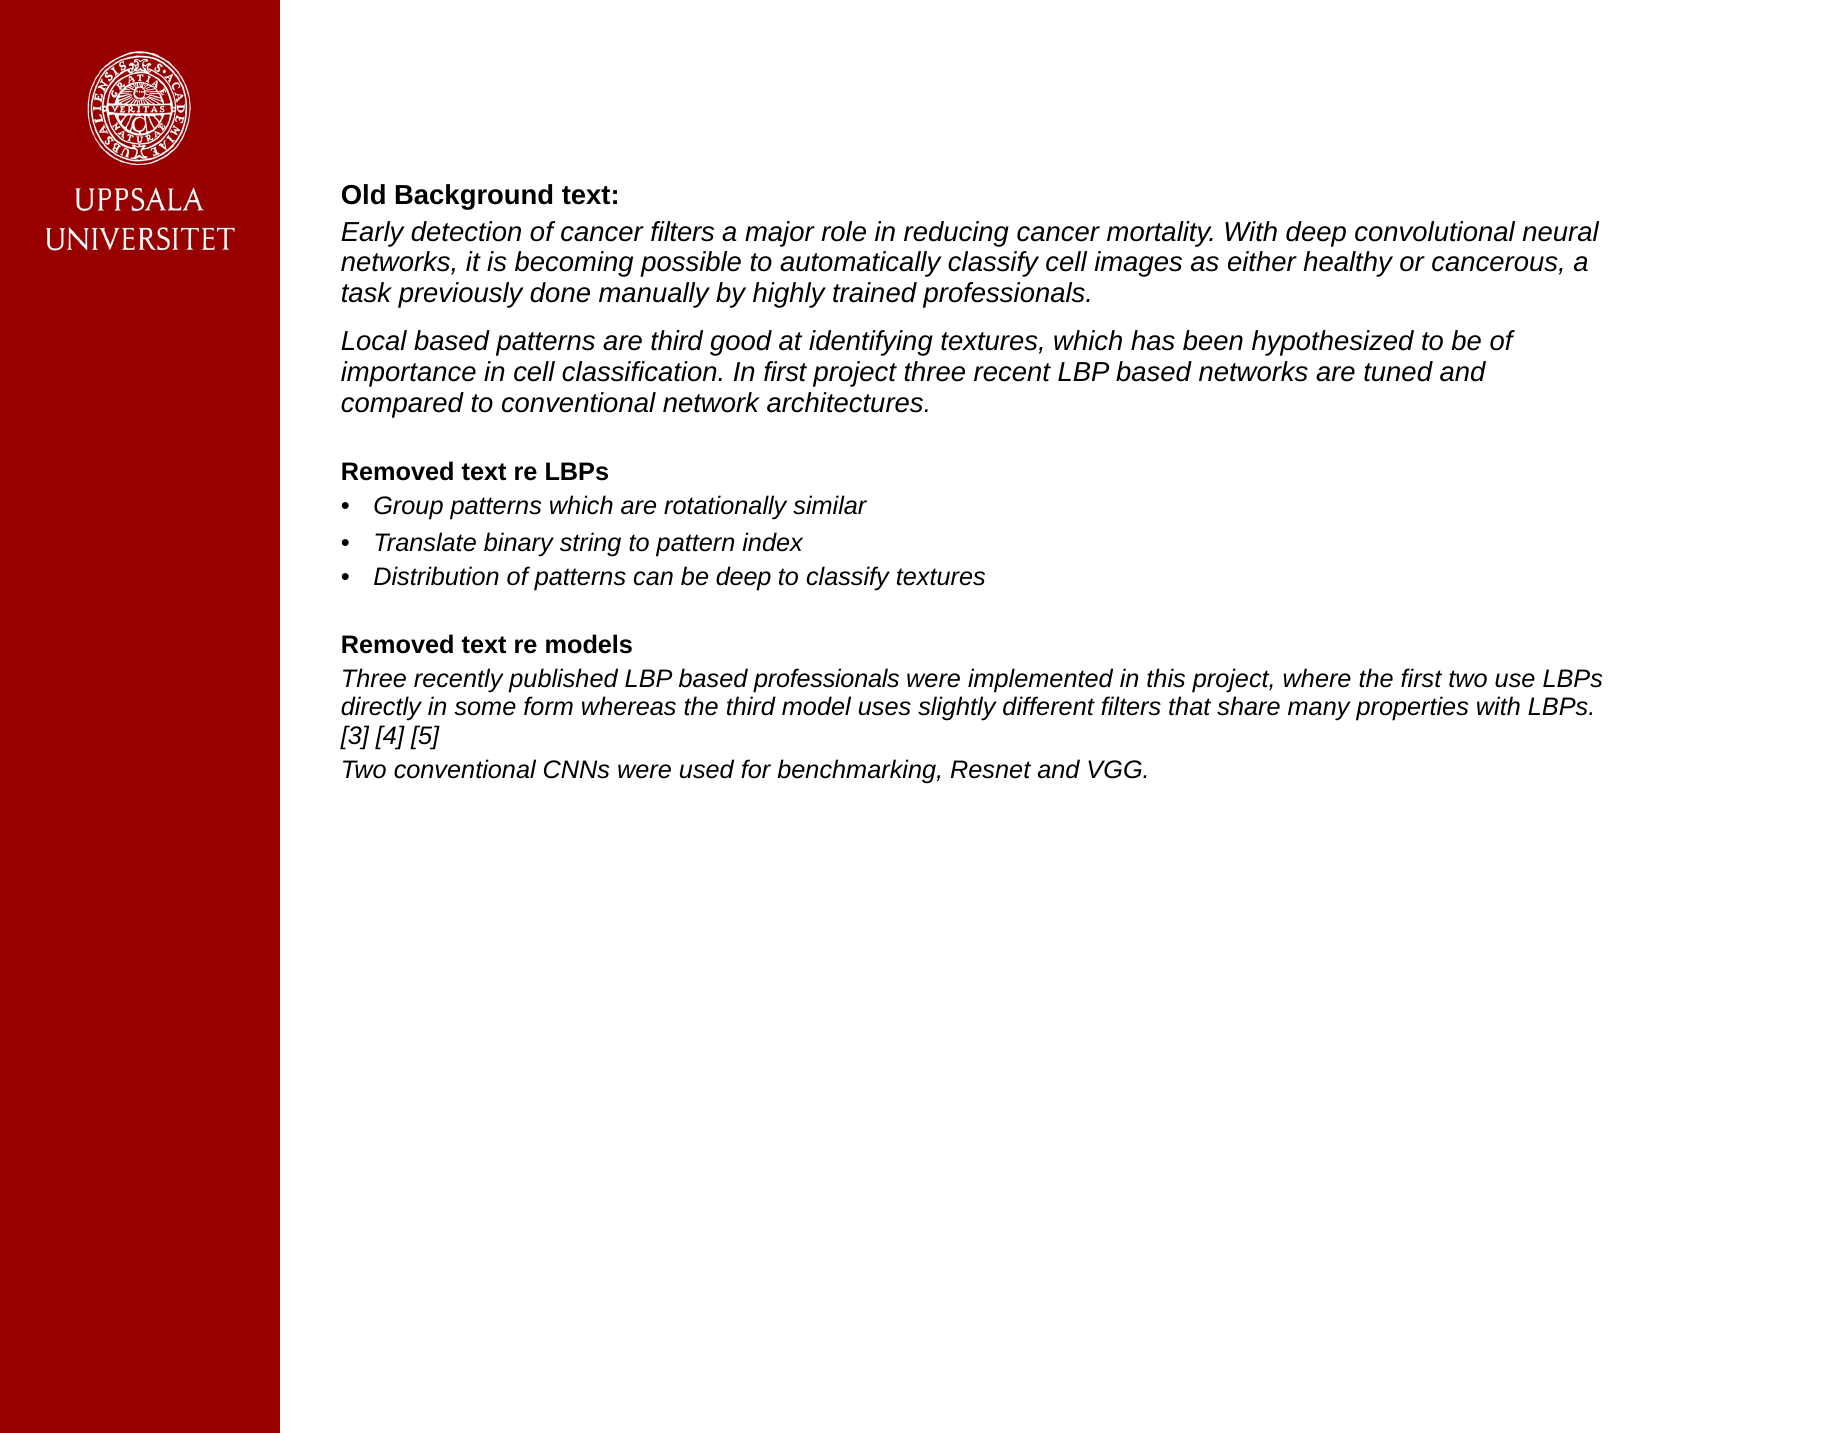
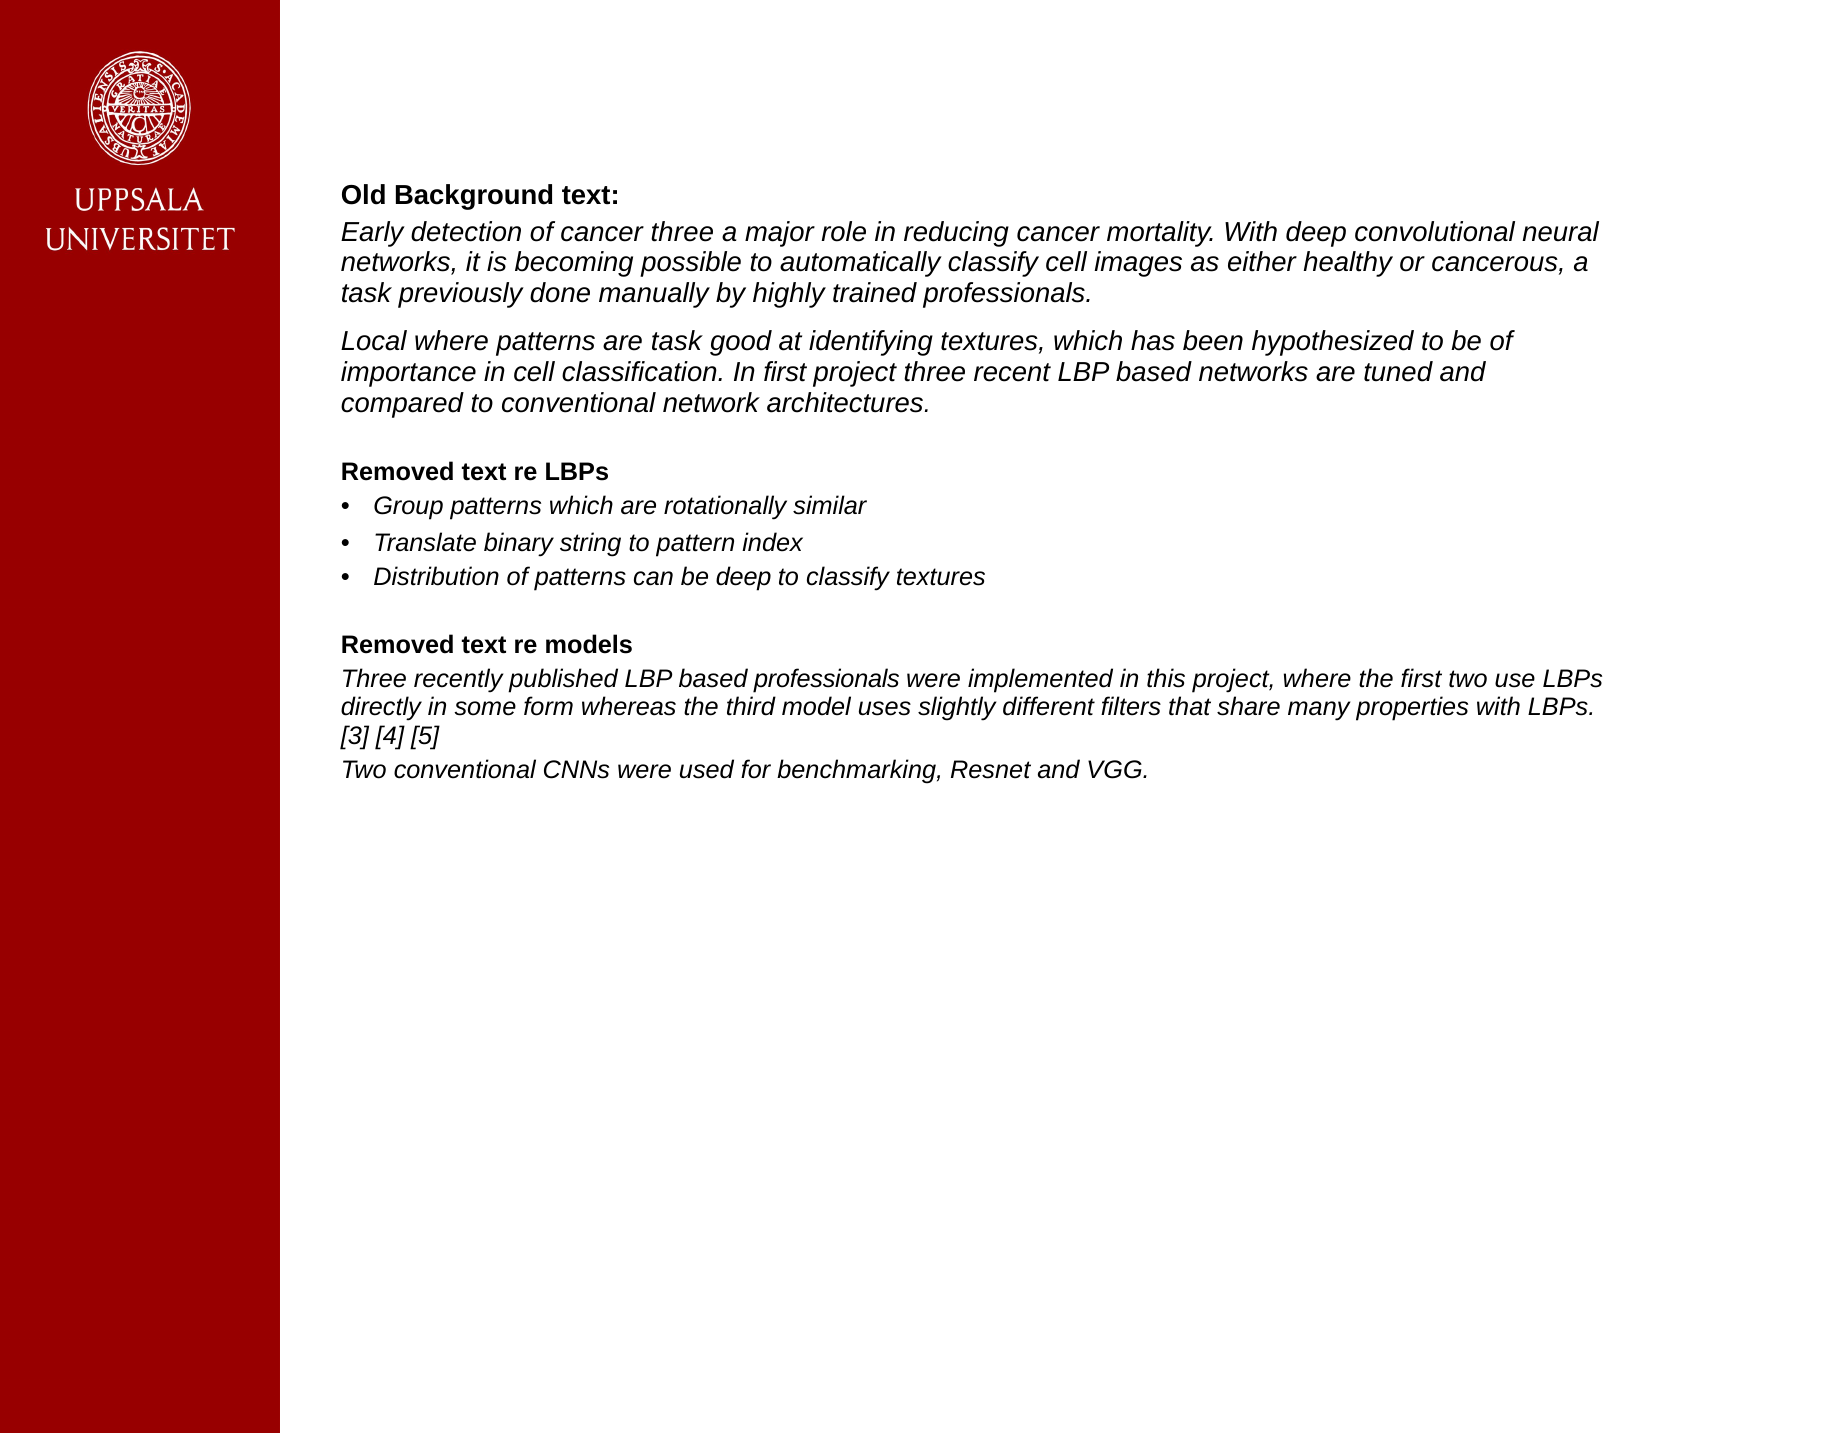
cancer filters: filters -> three
Local based: based -> where
are third: third -> task
